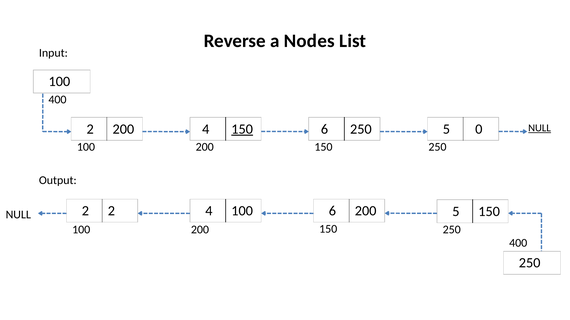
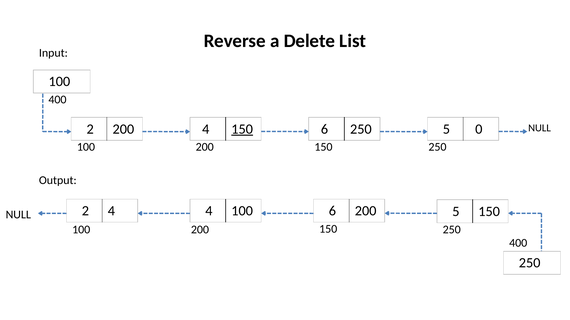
Nodes: Nodes -> Delete
NULL at (540, 128) underline: present -> none
2 2: 2 -> 4
